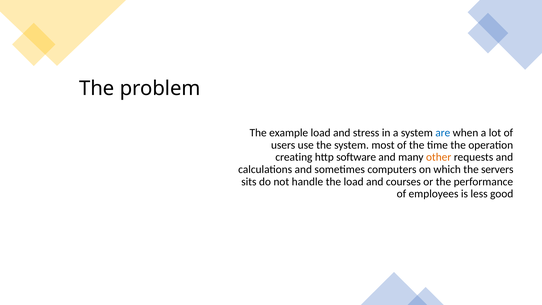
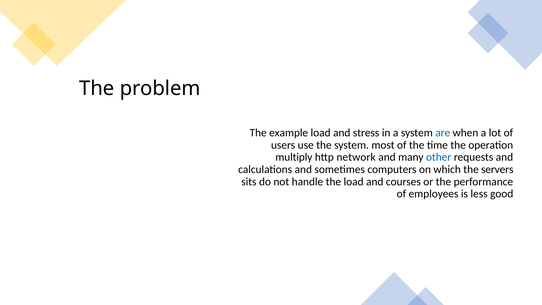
creating: creating -> multiply
software: software -> network
other colour: orange -> blue
